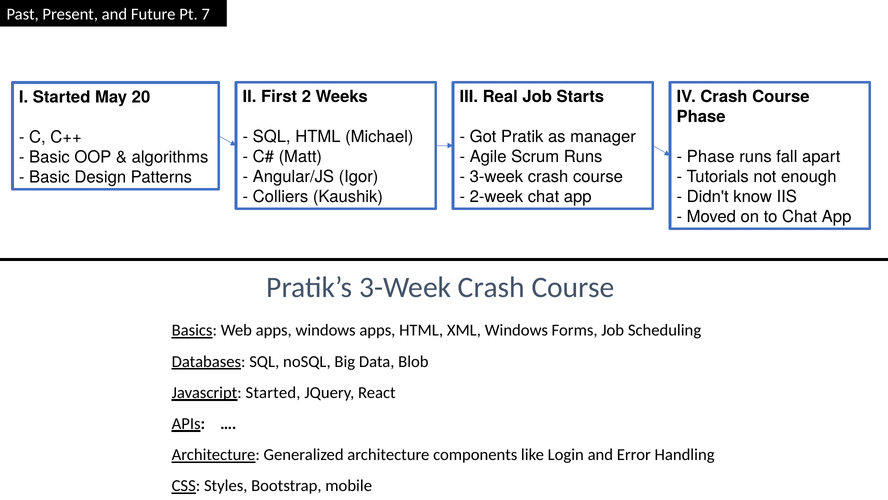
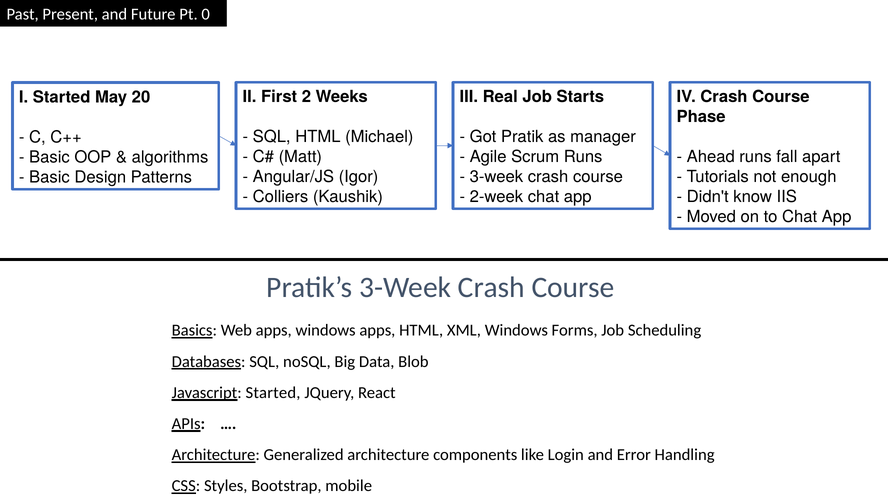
7: 7 -> 0
Phase at (711, 157): Phase -> Ahead
